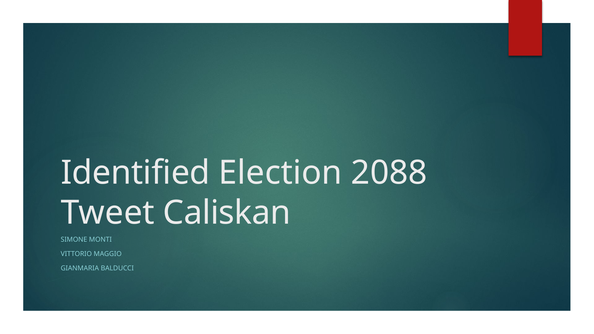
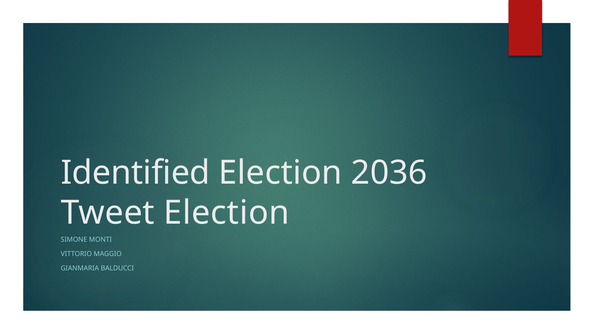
2088: 2088 -> 2036
Tweet Caliskan: Caliskan -> Election
